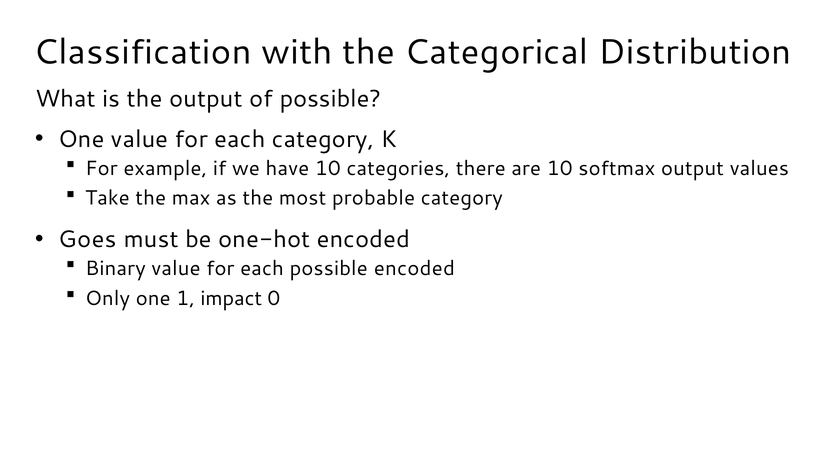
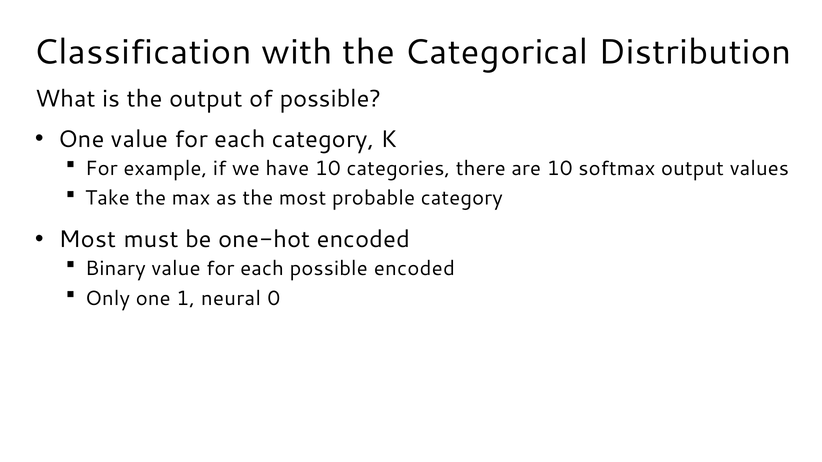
Goes at (87, 240): Goes -> Most
impact: impact -> neural
